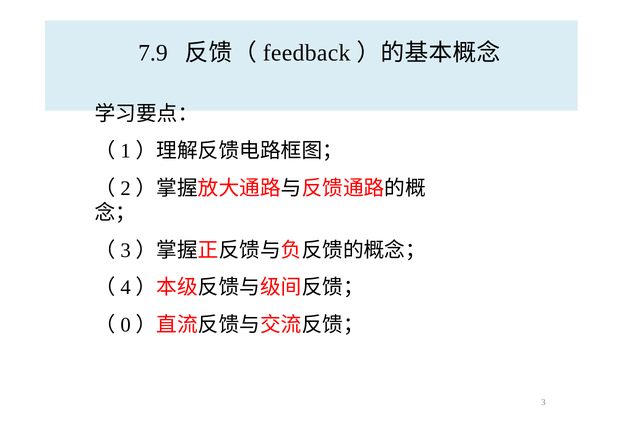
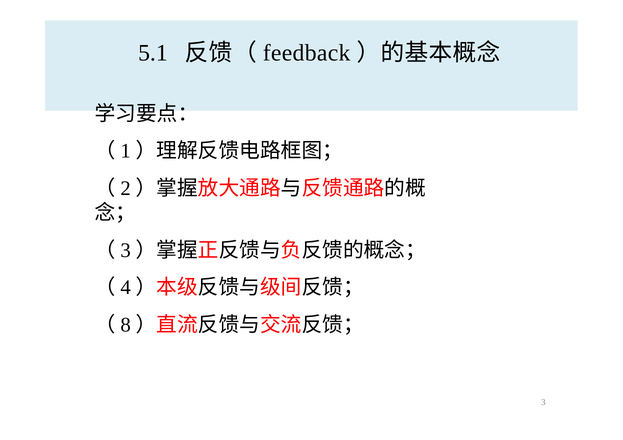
7.9: 7.9 -> 5.1
0: 0 -> 8
